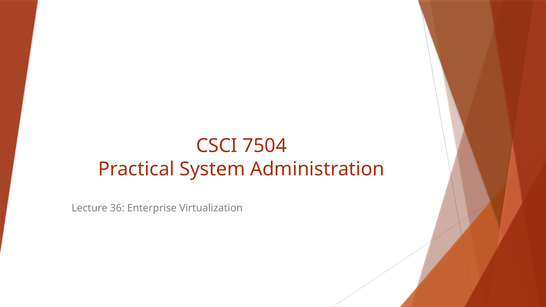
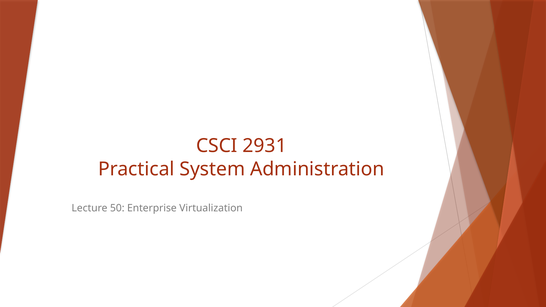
7504: 7504 -> 2931
36: 36 -> 50
